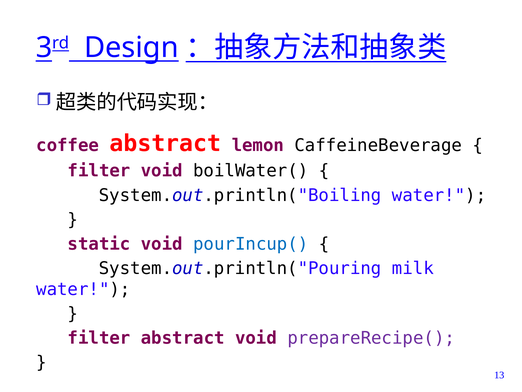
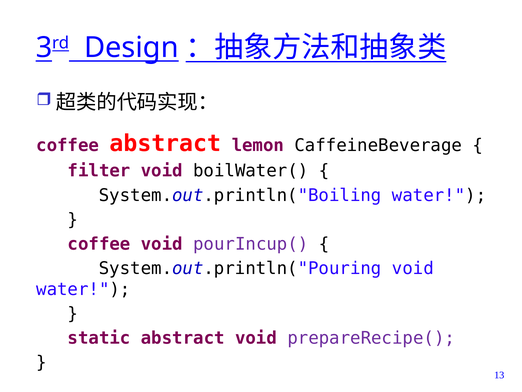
static at (99, 244): static -> coffee
pourIncup( colour: blue -> purple
System.out.println("Pouring milk: milk -> void
filter at (99, 338): filter -> static
